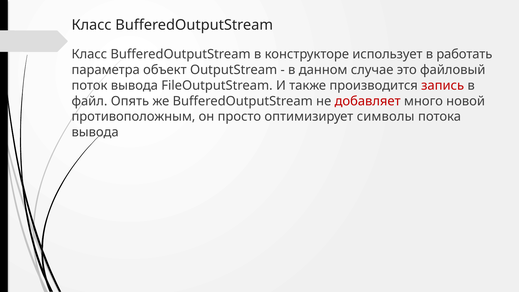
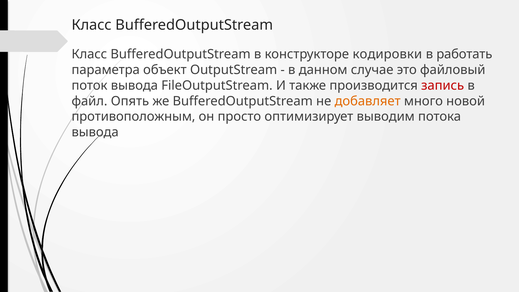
использует: использует -> кодировки
добавляет colour: red -> orange
символы: символы -> выводим
